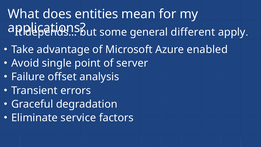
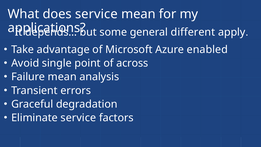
does entities: entities -> service
server: server -> across
Failure offset: offset -> mean
